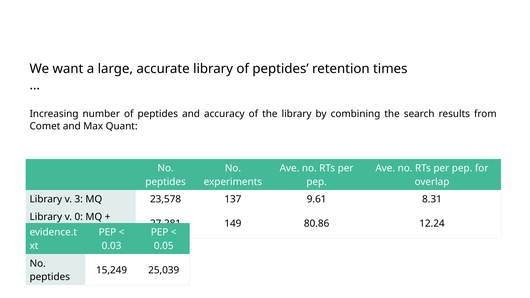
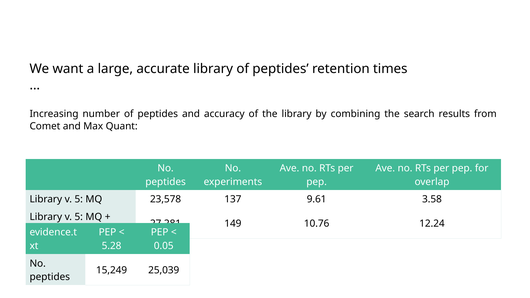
3 at (79, 199): 3 -> 5
8.31: 8.31 -> 3.58
0 at (79, 217): 0 -> 5
80.86: 80.86 -> 10.76
0.03: 0.03 -> 5.28
